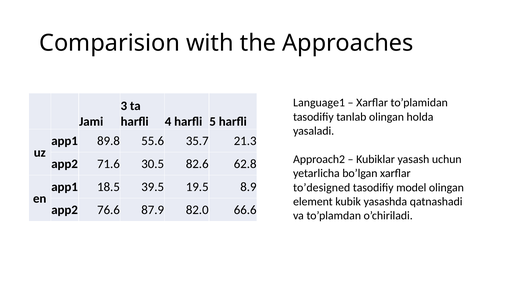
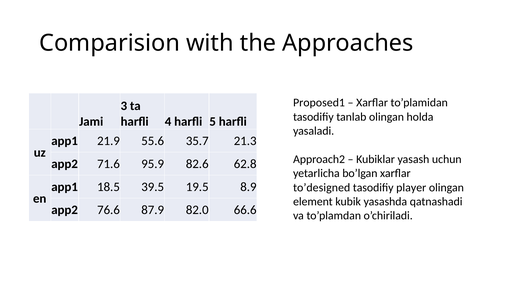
Language1: Language1 -> Proposed1
89.8: 89.8 -> 21.9
30.5: 30.5 -> 95.9
model: model -> player
